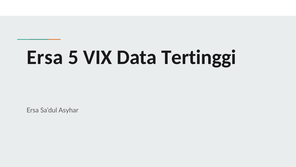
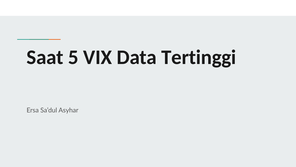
Ersa at (45, 57): Ersa -> Saat
